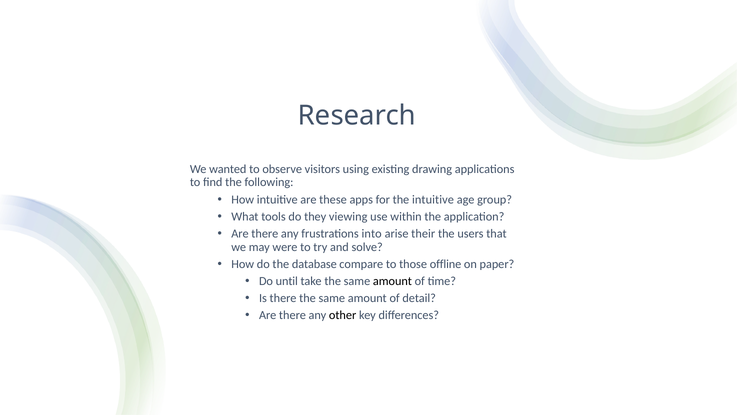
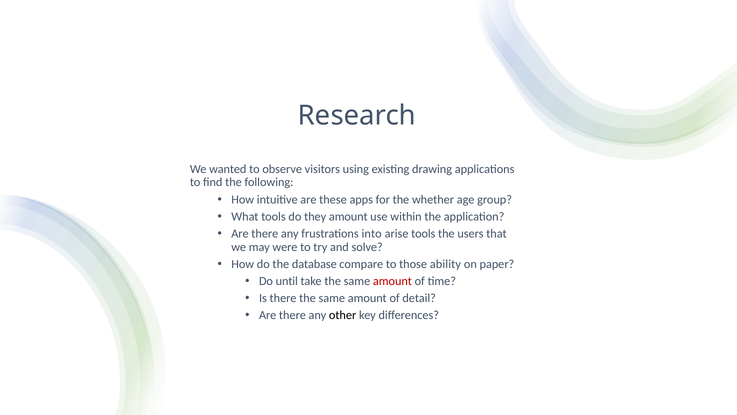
the intuitive: intuitive -> whether
they viewing: viewing -> amount
arise their: their -> tools
offline: offline -> ability
amount at (392, 281) colour: black -> red
